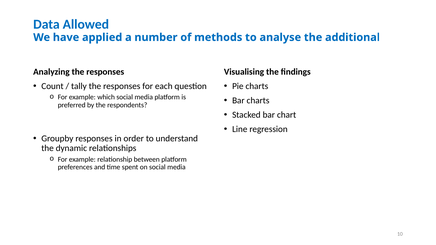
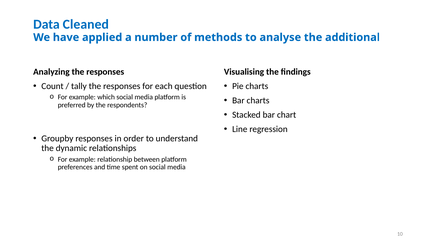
Allowed: Allowed -> Cleaned
